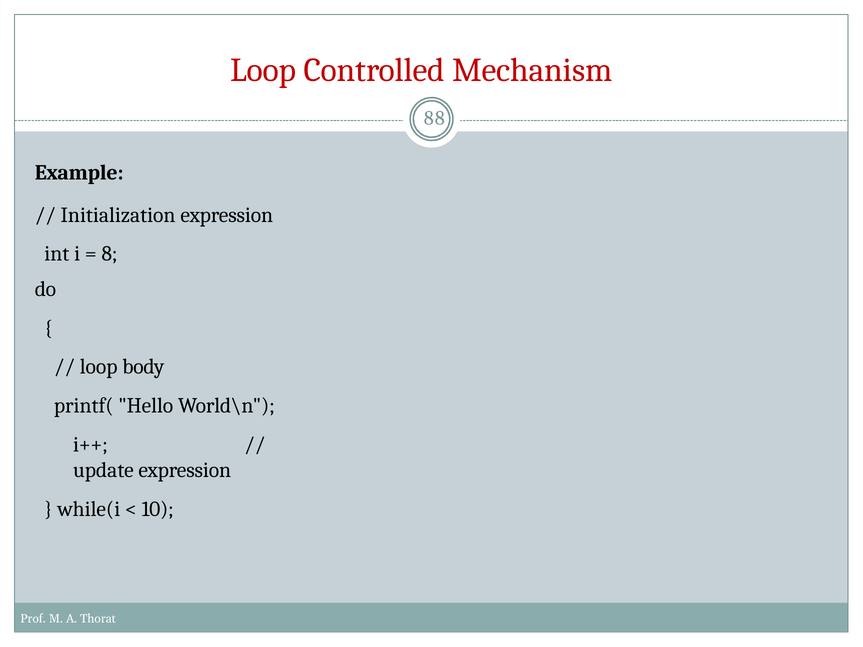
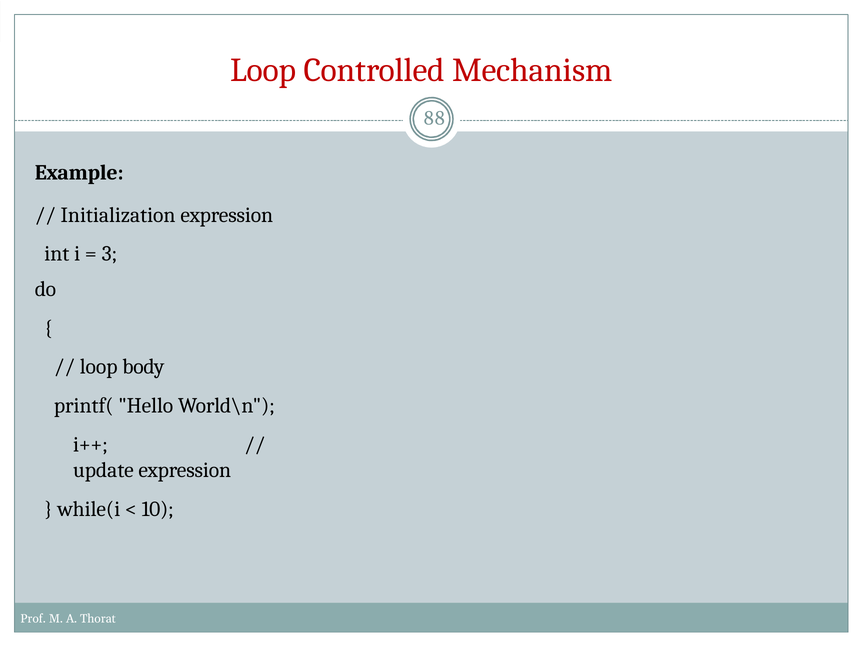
8: 8 -> 3
